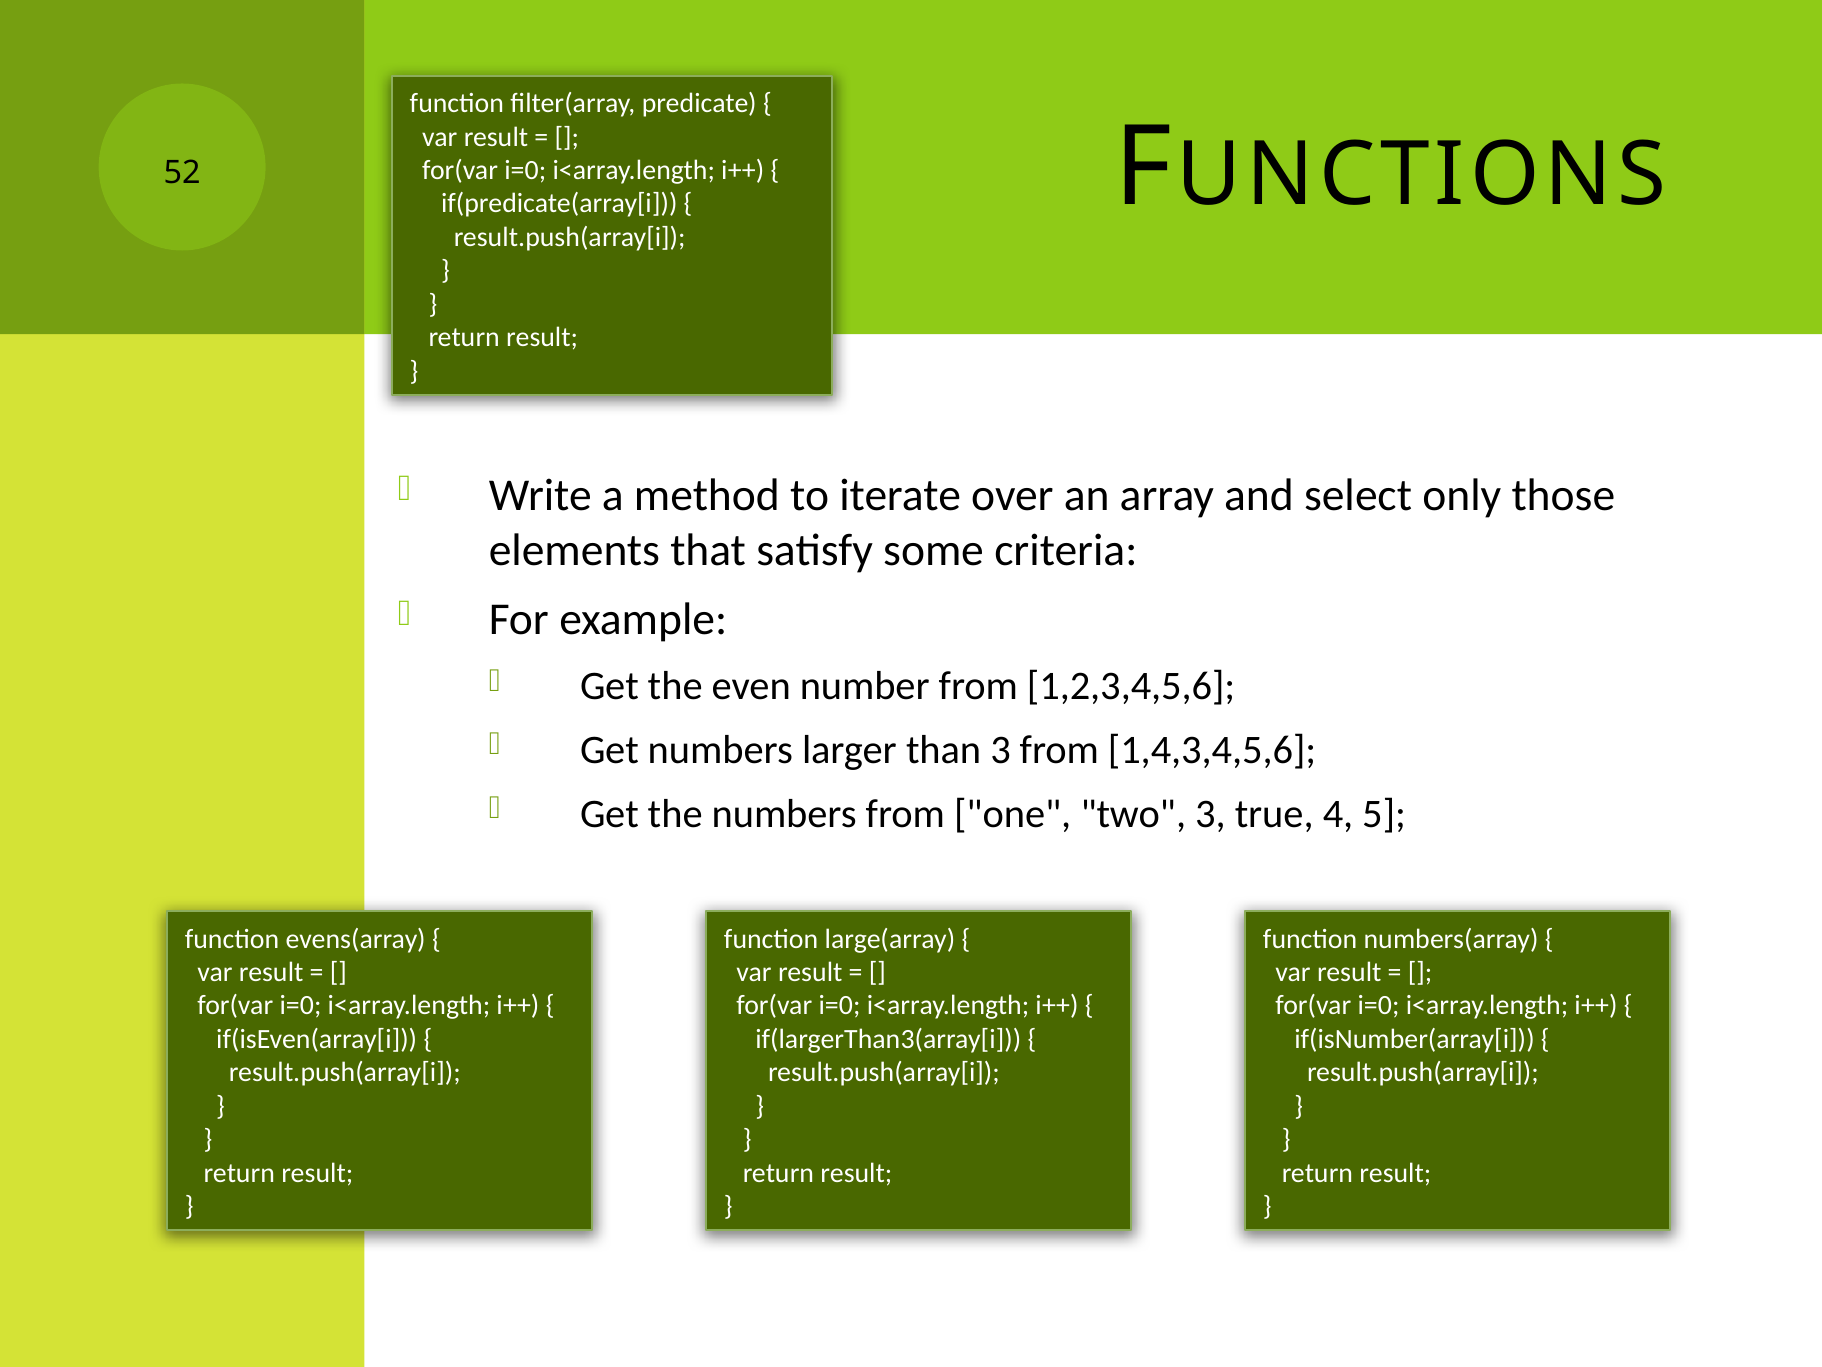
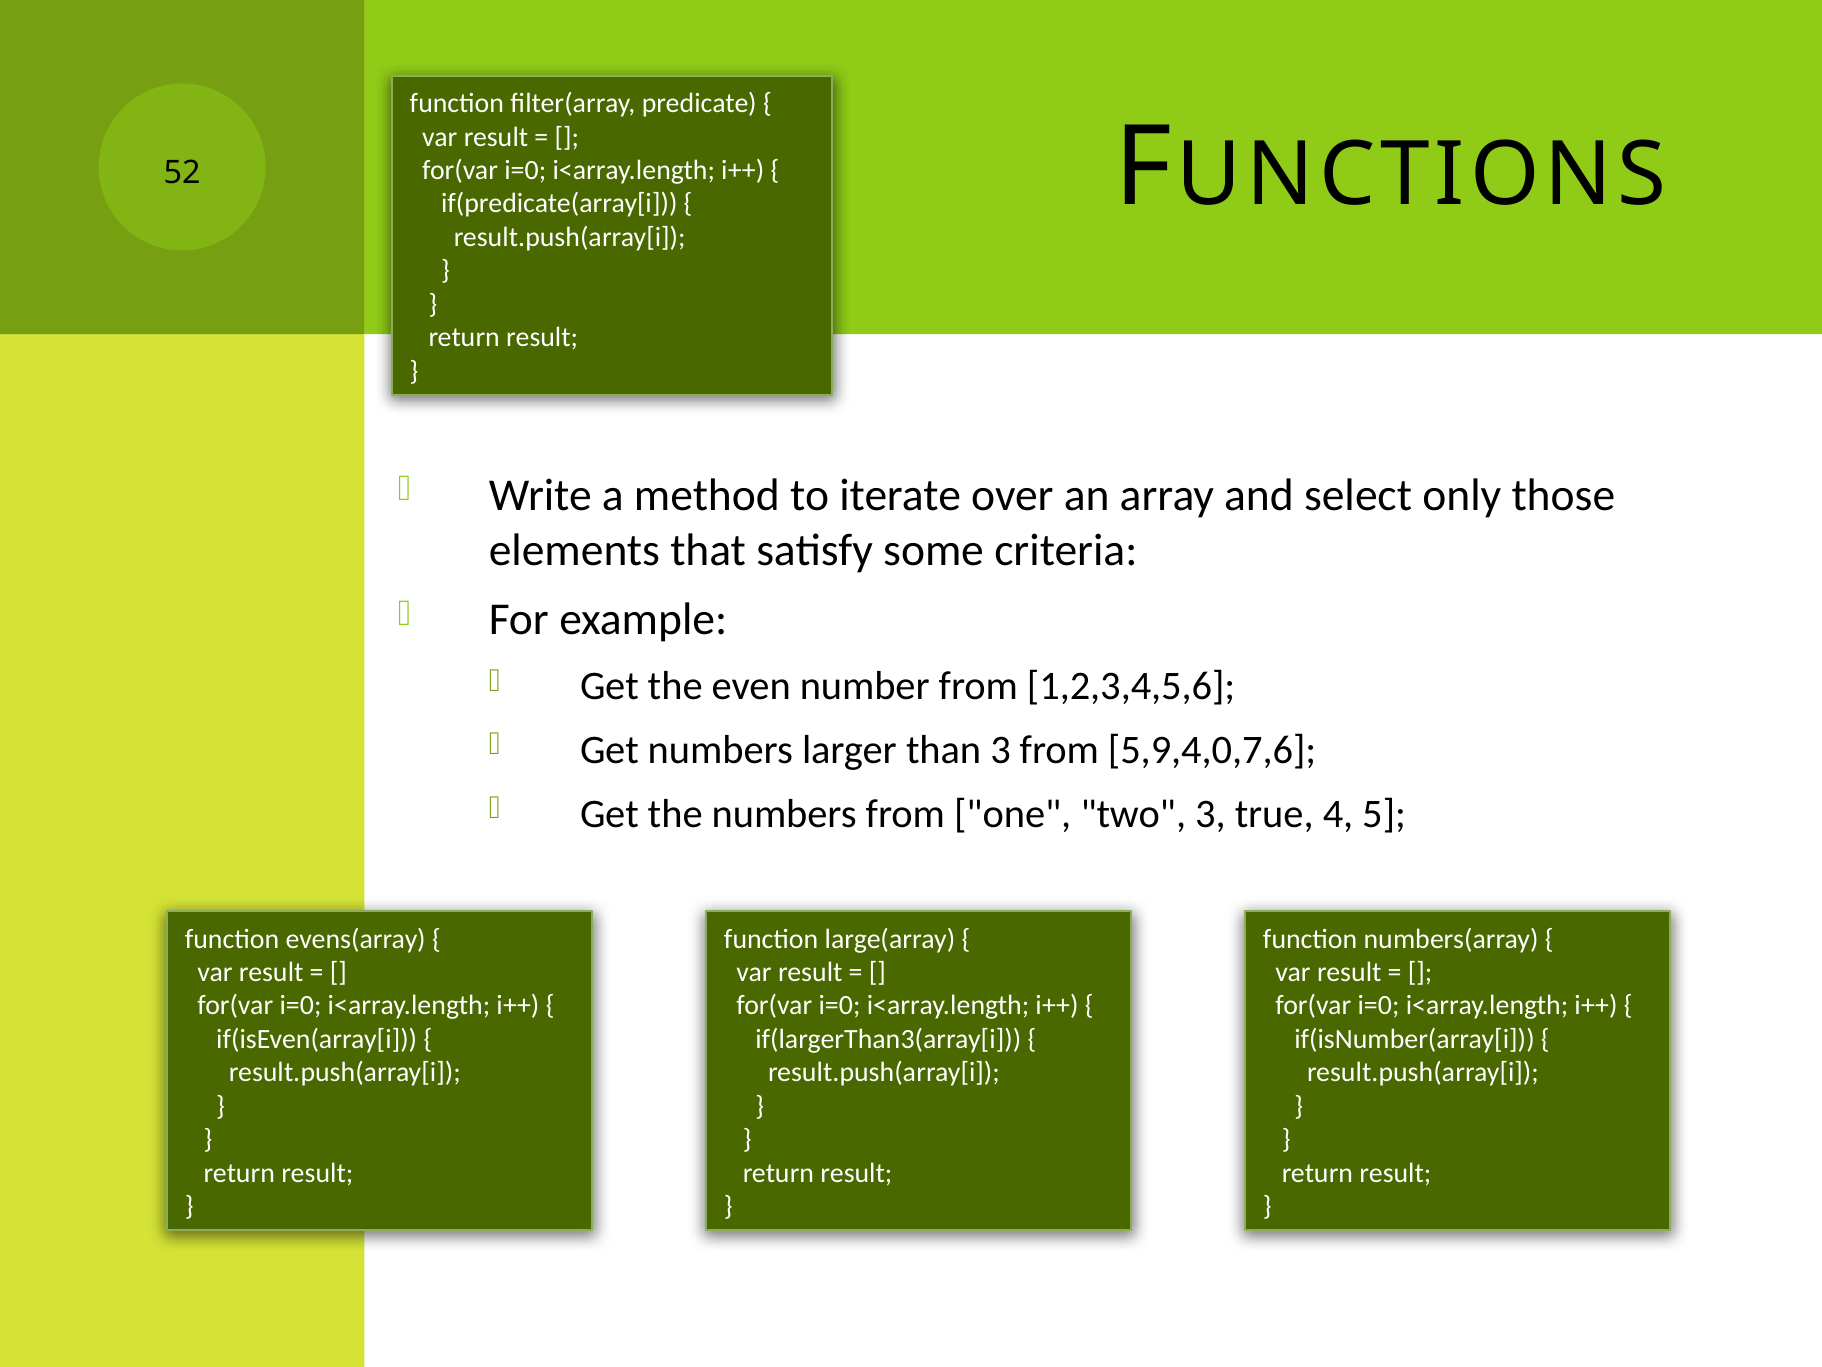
1,4,3,4,5,6: 1,4,3,4,5,6 -> 5,9,4,0,7,6
